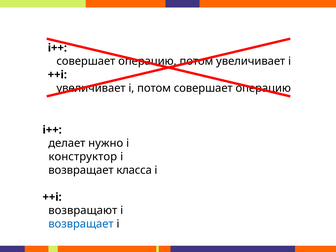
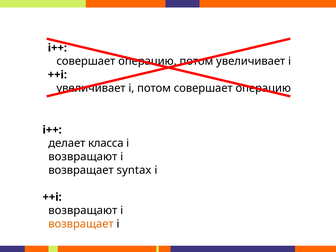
нужно: нужно -> класса
конструктор at (83, 157): конструктор -> возвращают
класса: класса -> syntax
возвращает at (81, 224) colour: blue -> orange
